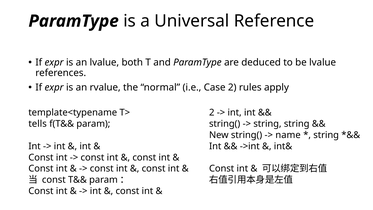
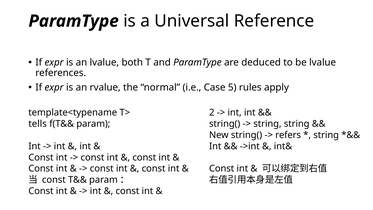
Case 2: 2 -> 5
name: name -> refers
